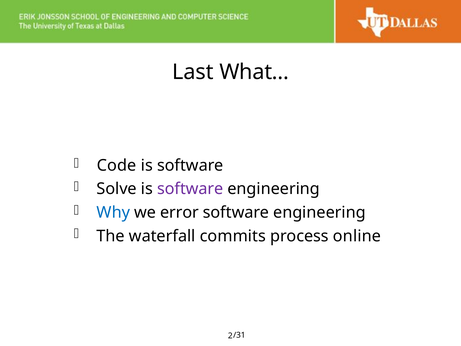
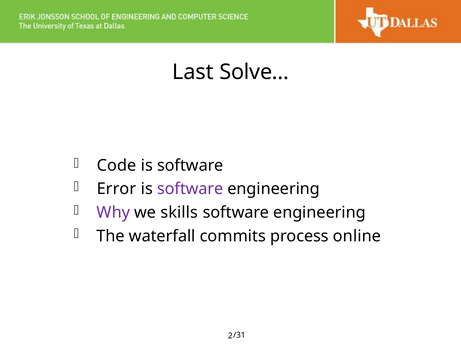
What: What -> Solve
Solve: Solve -> Error
Why colour: blue -> purple
error: error -> skills
